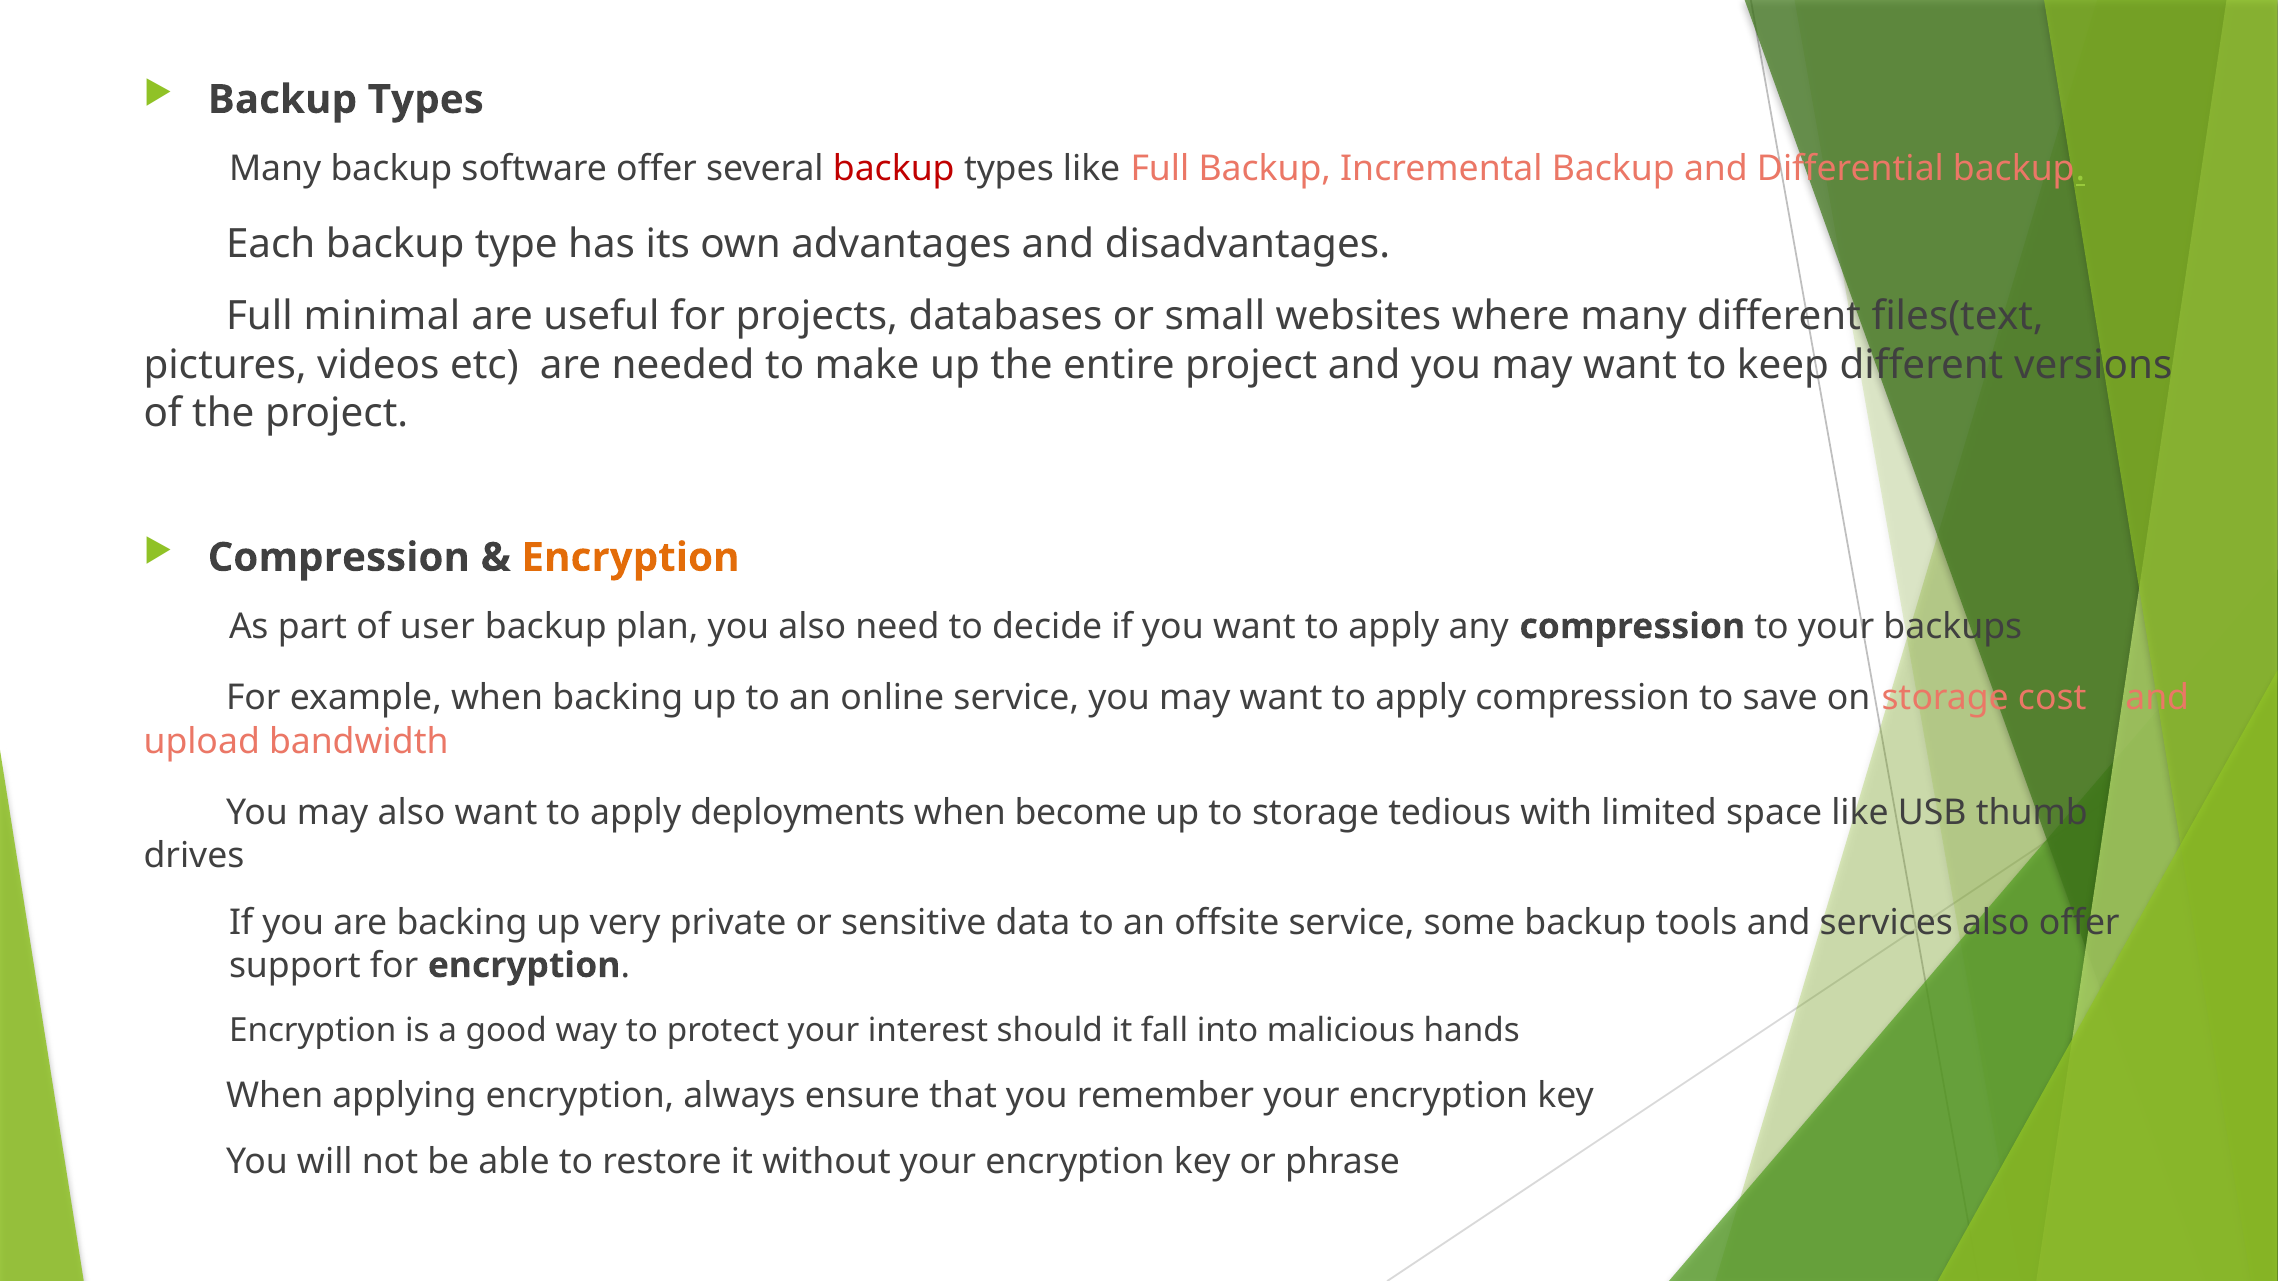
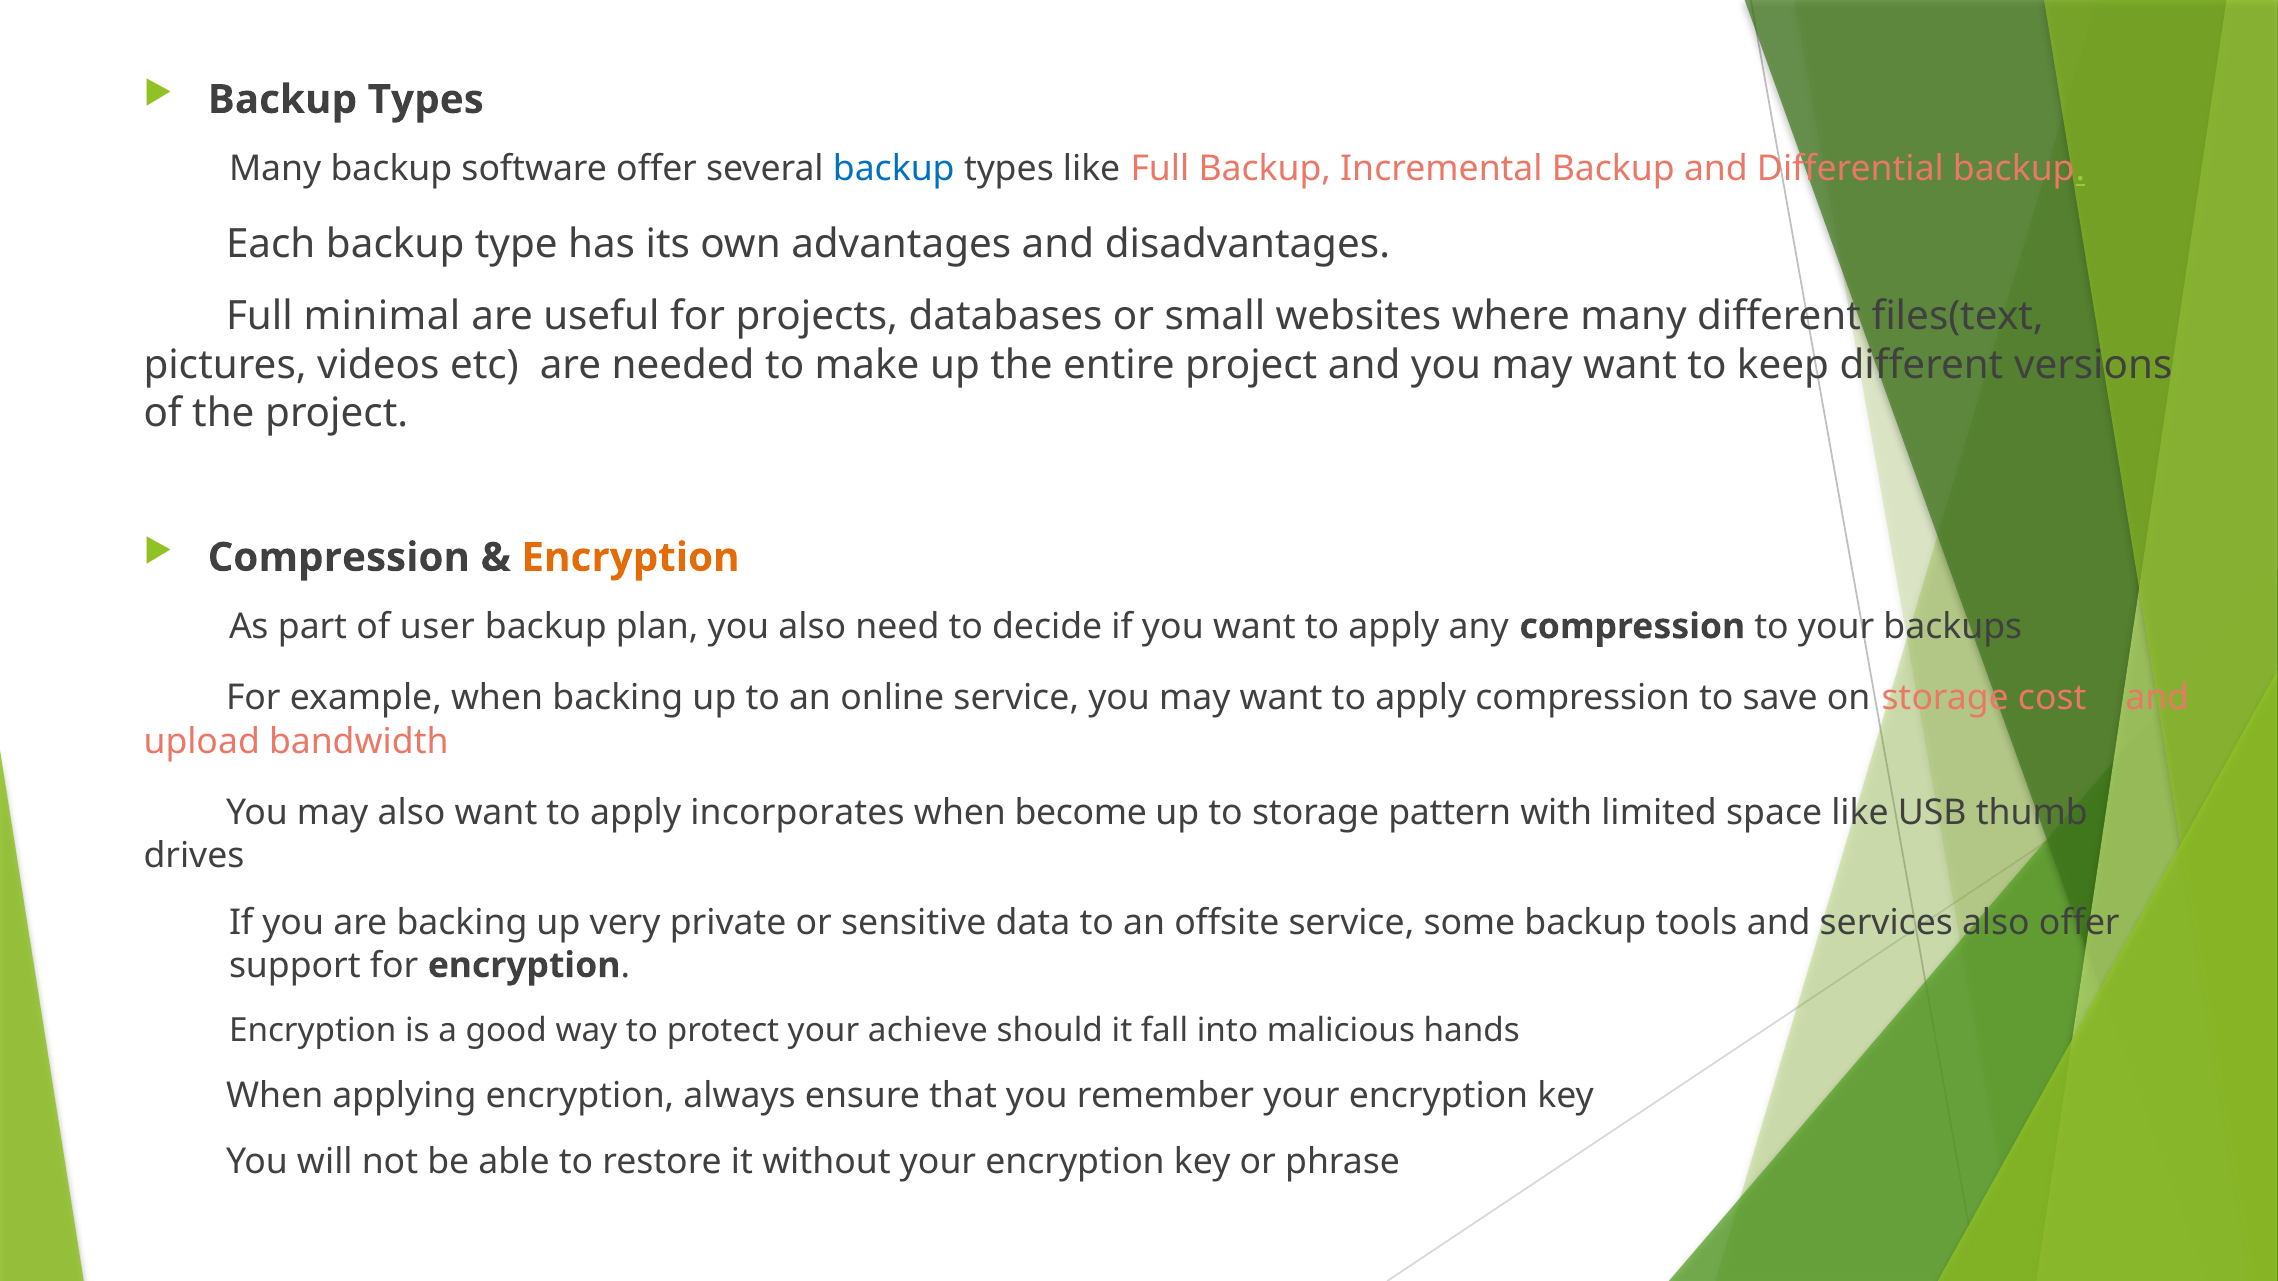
backup at (894, 169) colour: red -> blue
deployments: deployments -> incorporates
tedious: tedious -> pattern
interest: interest -> achieve
